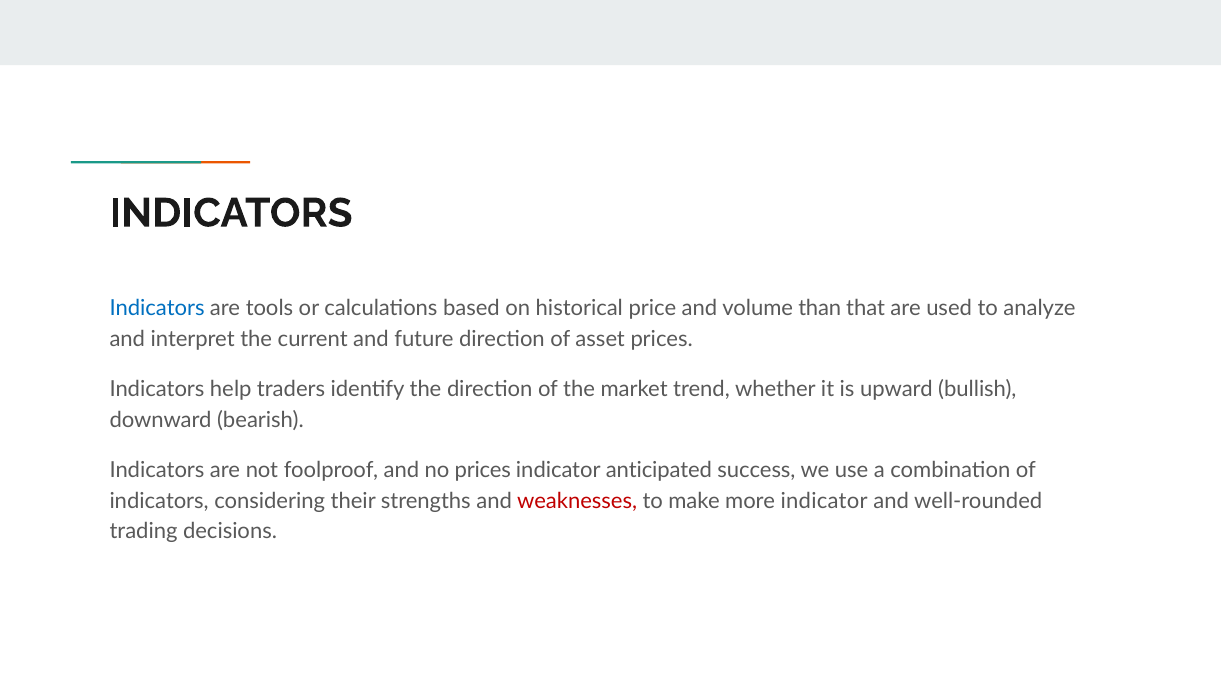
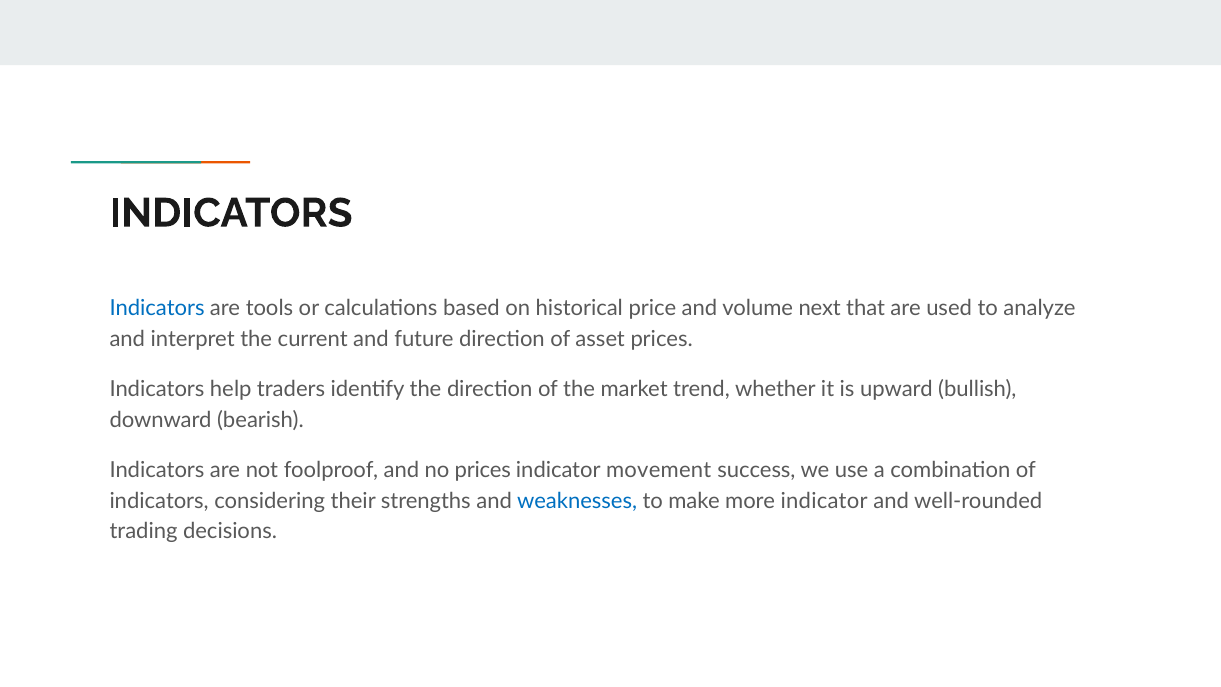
than: than -> next
anticipated: anticipated -> movement
weaknesses colour: red -> blue
